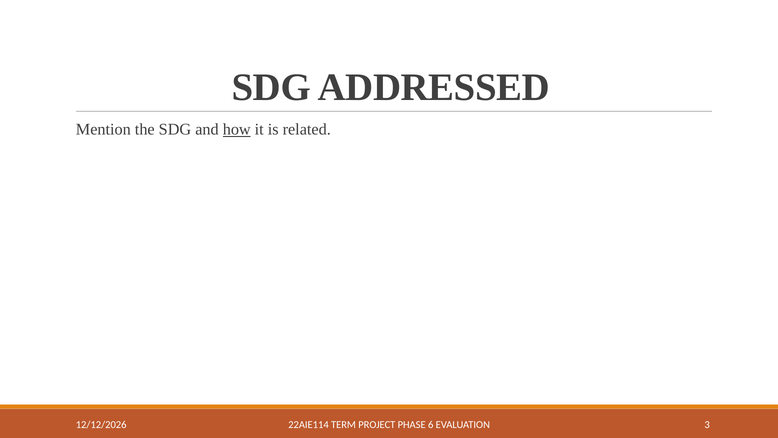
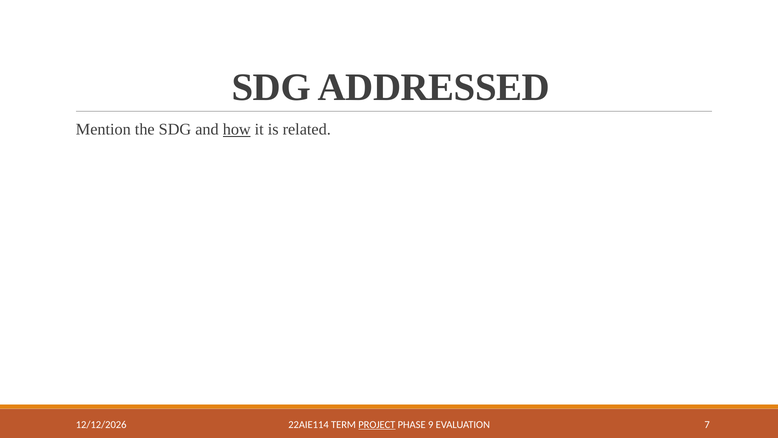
PROJECT underline: none -> present
6: 6 -> 9
3: 3 -> 7
